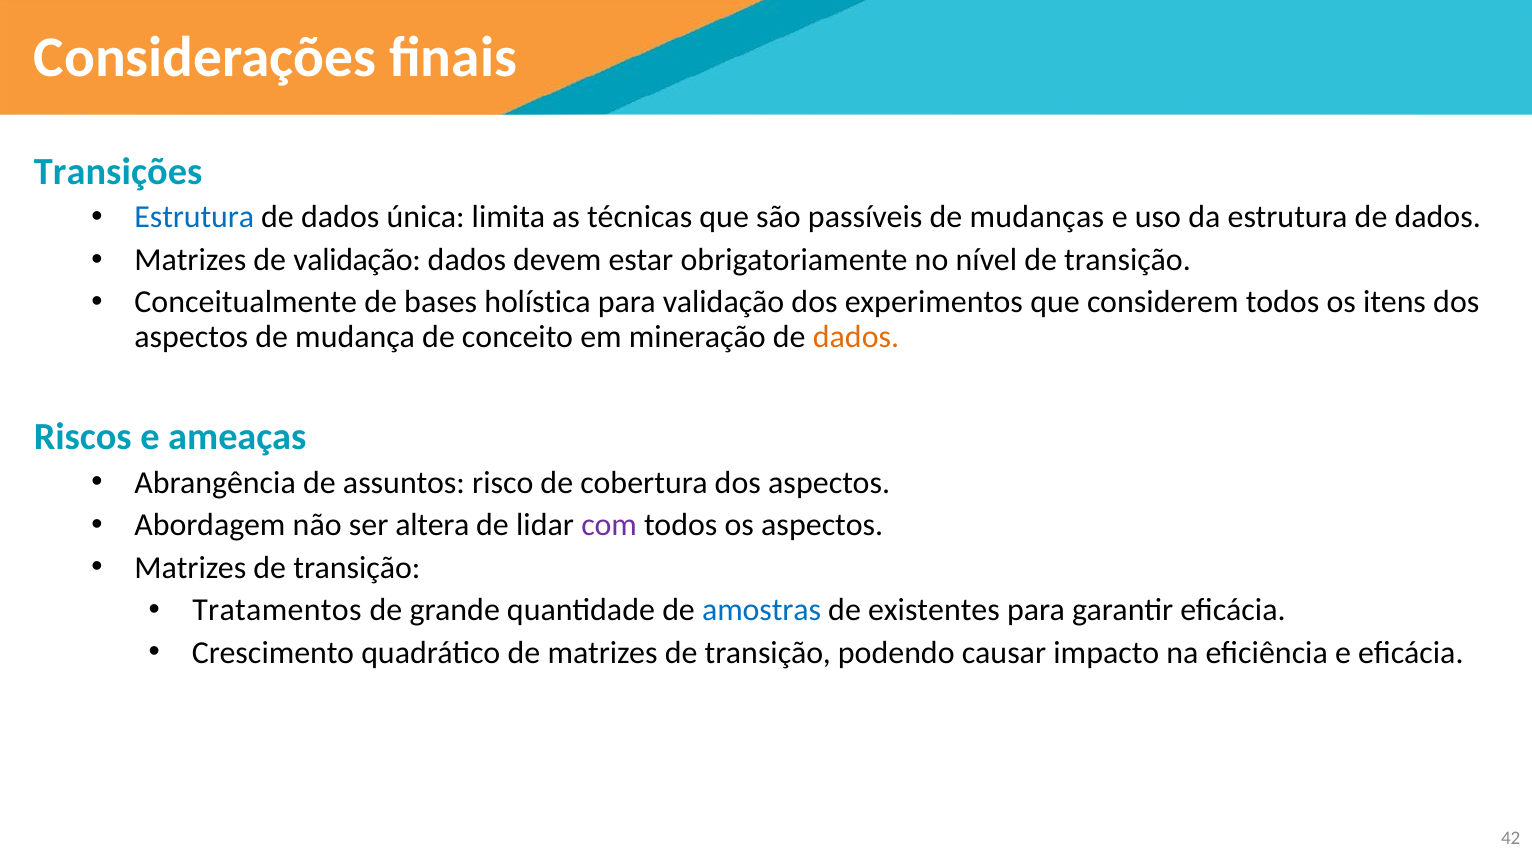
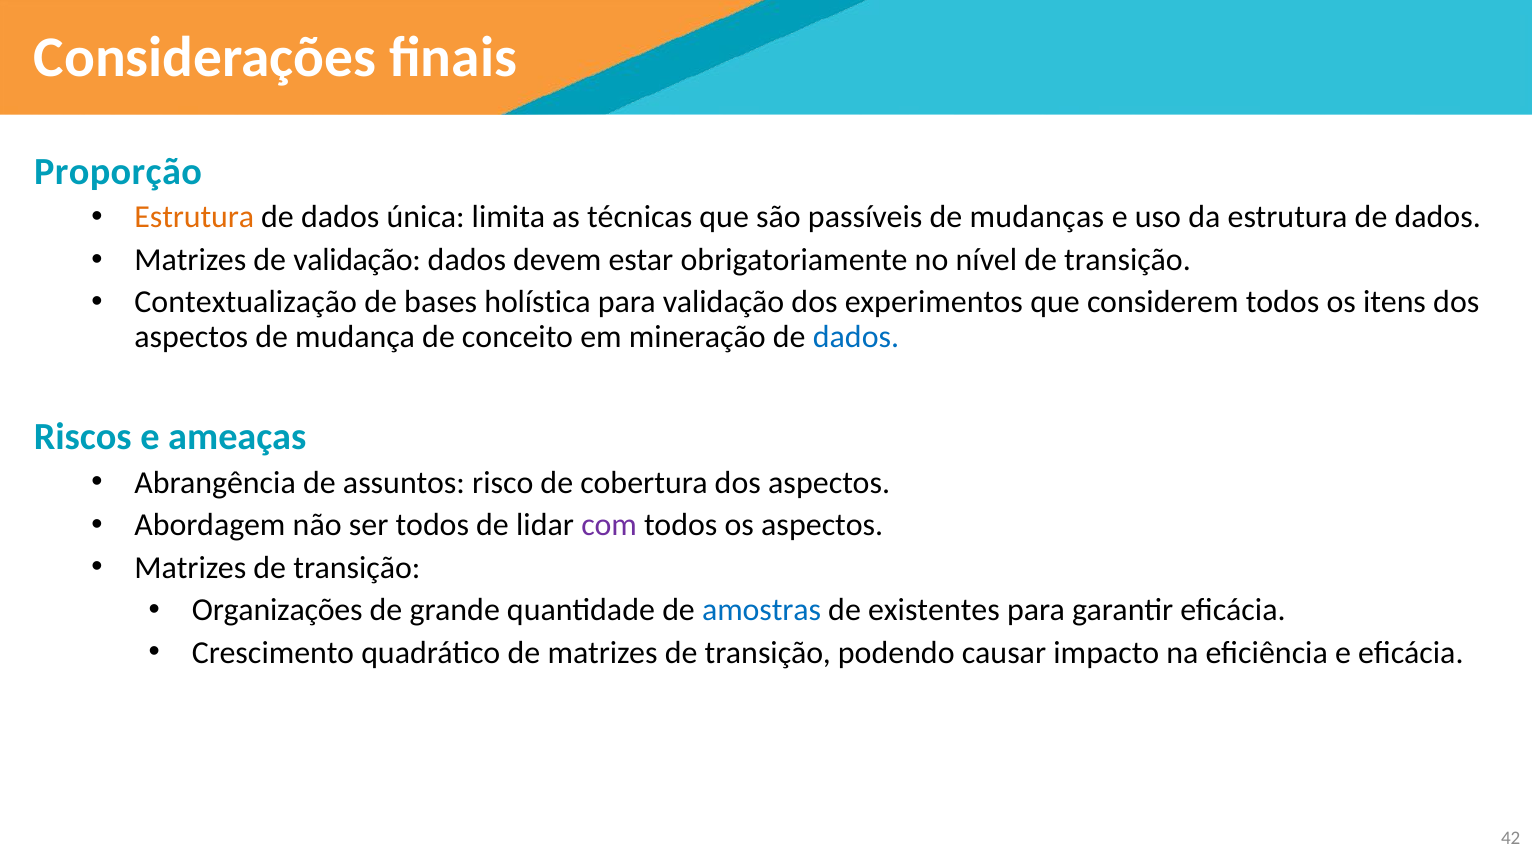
Transições: Transições -> Proporção
Estrutura at (194, 217) colour: blue -> orange
Conceitualmente: Conceitualmente -> Contextualização
dados at (856, 337) colour: orange -> blue
ser altera: altera -> todos
Tratamentos: Tratamentos -> Organizações
